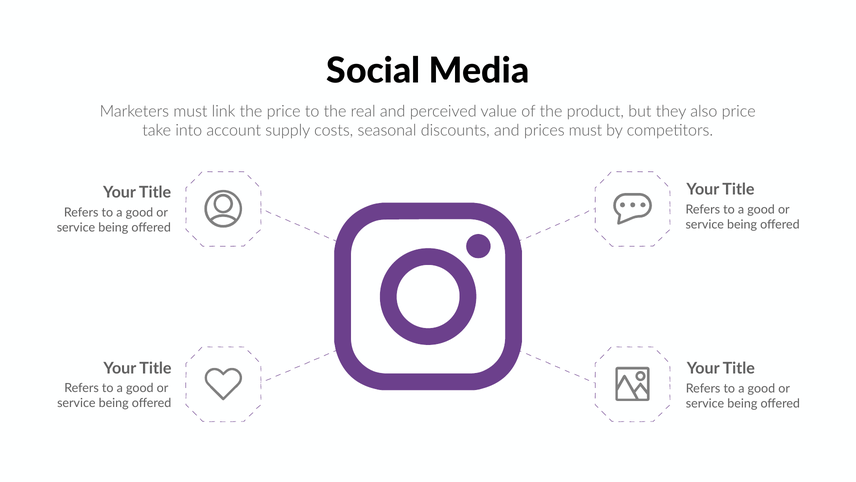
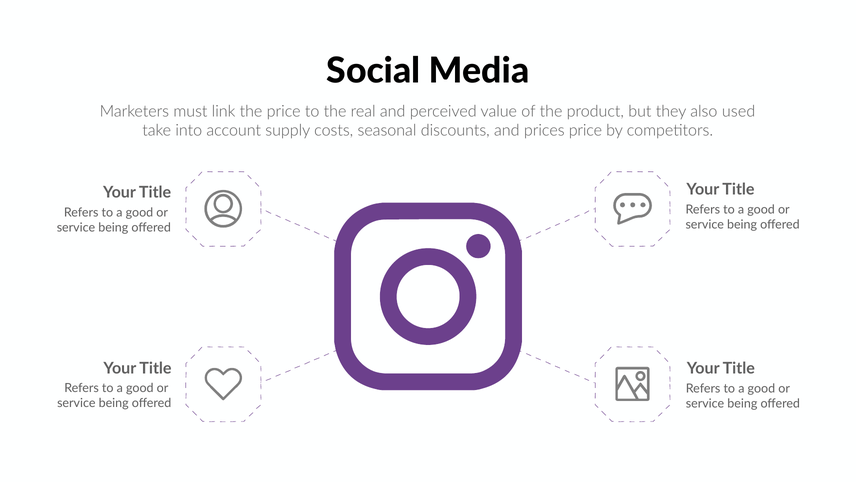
also price: price -> used
prices must: must -> price
